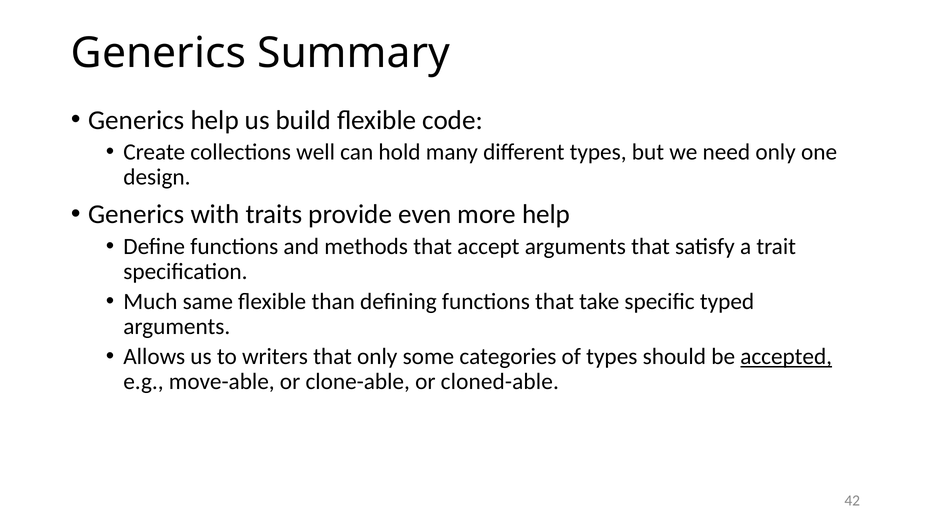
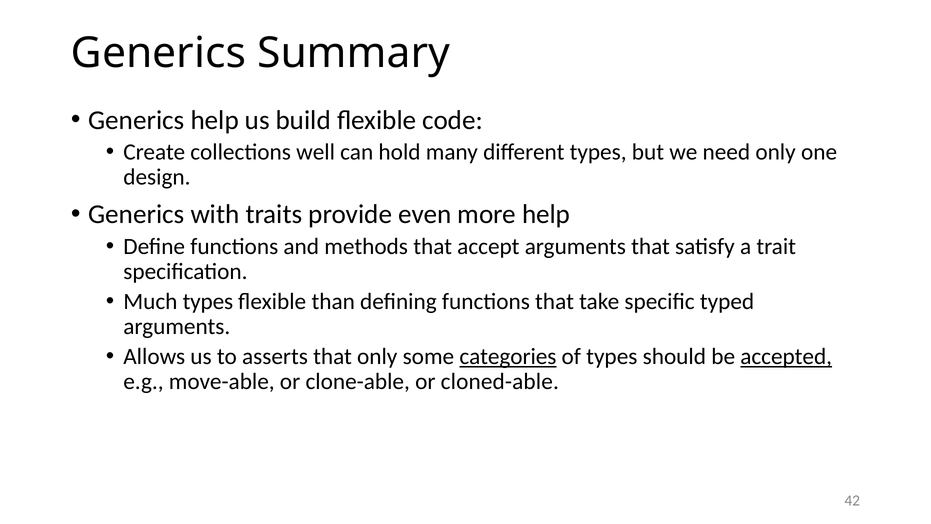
Much same: same -> types
writers: writers -> asserts
categories underline: none -> present
